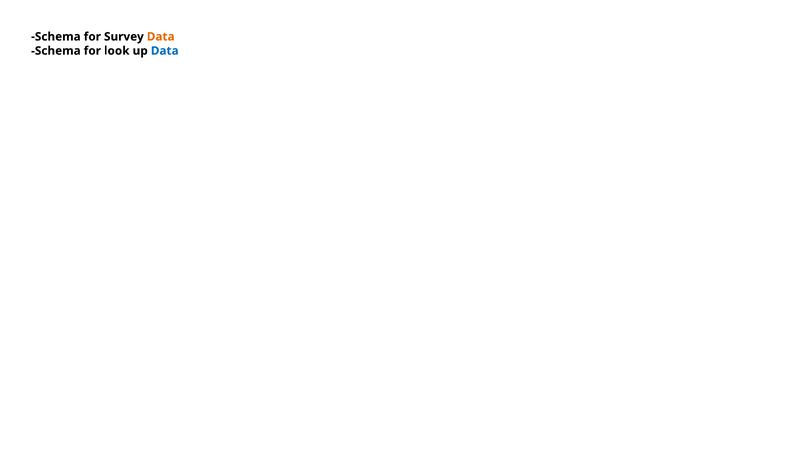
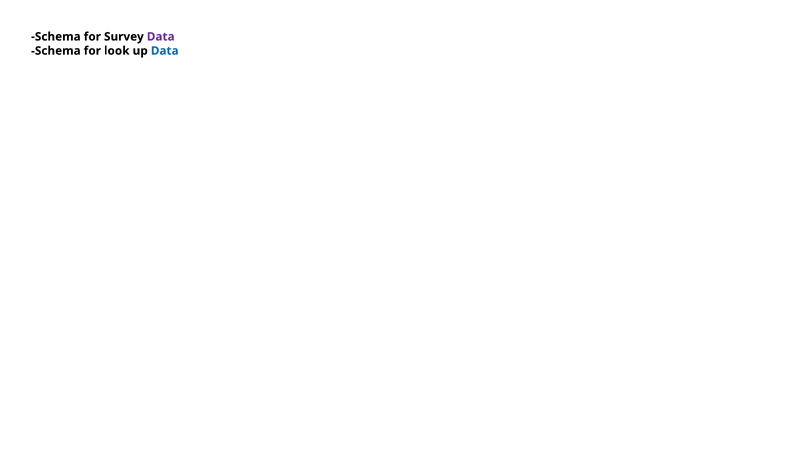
Data at (161, 37) colour: orange -> purple
